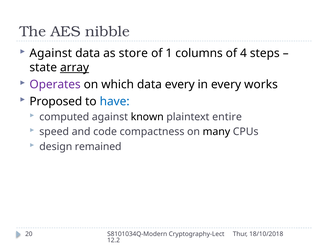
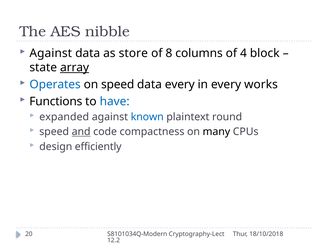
1: 1 -> 8
steps: steps -> block
Operates colour: purple -> blue
on which: which -> speed
Proposed: Proposed -> Functions
computed: computed -> expanded
known colour: black -> blue
entire: entire -> round
and underline: none -> present
remained: remained -> efficiently
